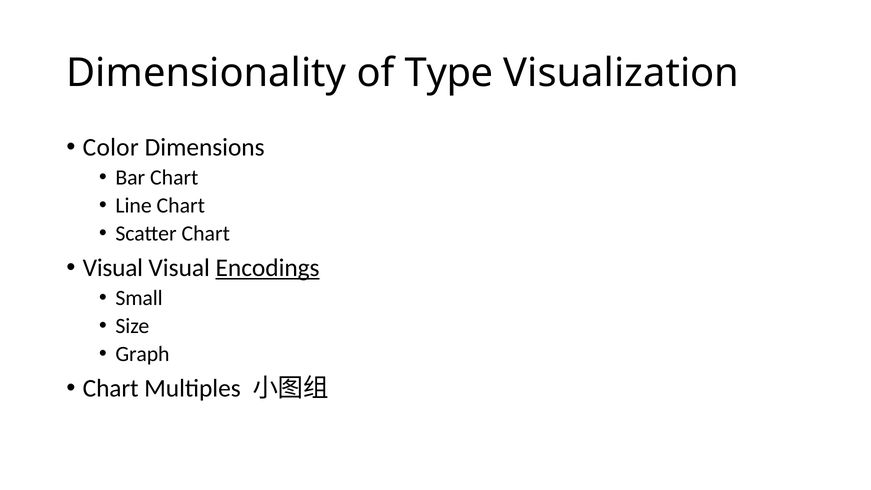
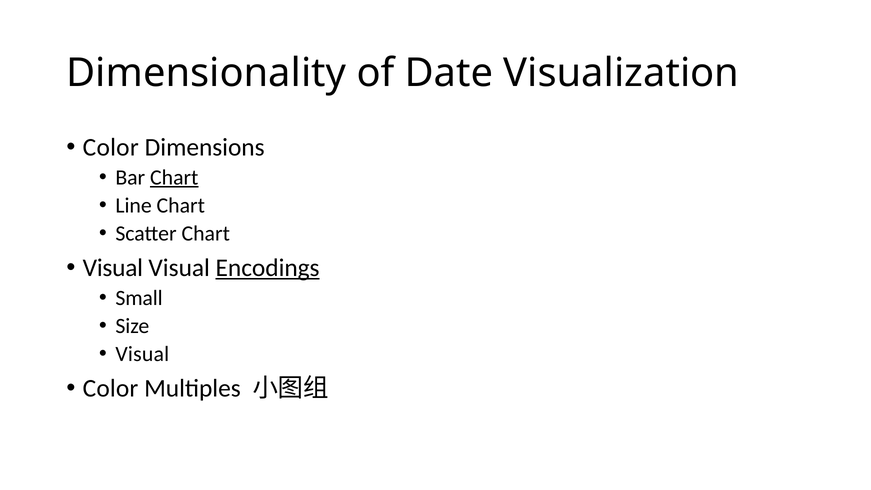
Type: Type -> Date
Chart at (174, 177) underline: none -> present
Graph at (142, 354): Graph -> Visual
Chart at (111, 388): Chart -> Color
